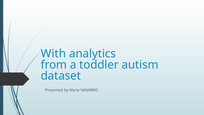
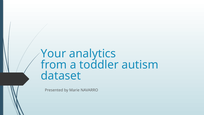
With: With -> Your
